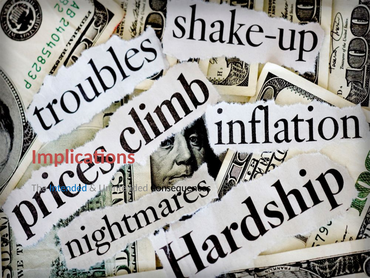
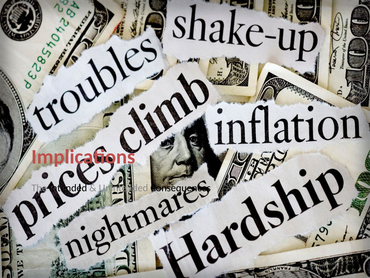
Intended colour: blue -> black
